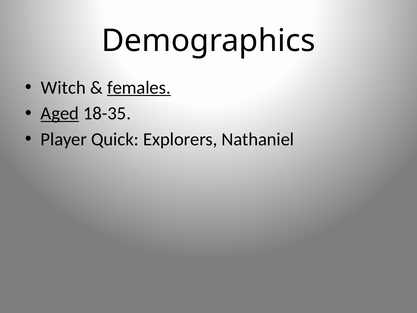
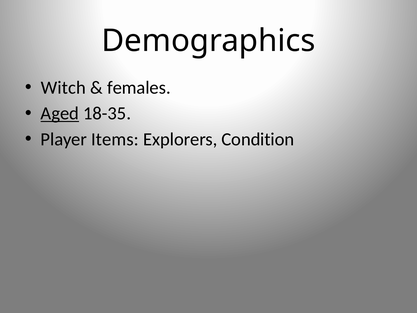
females underline: present -> none
Quick: Quick -> Items
Nathaniel: Nathaniel -> Condition
